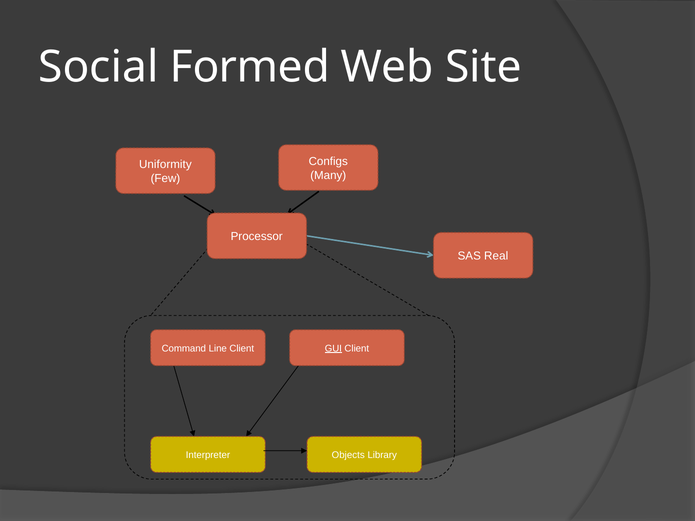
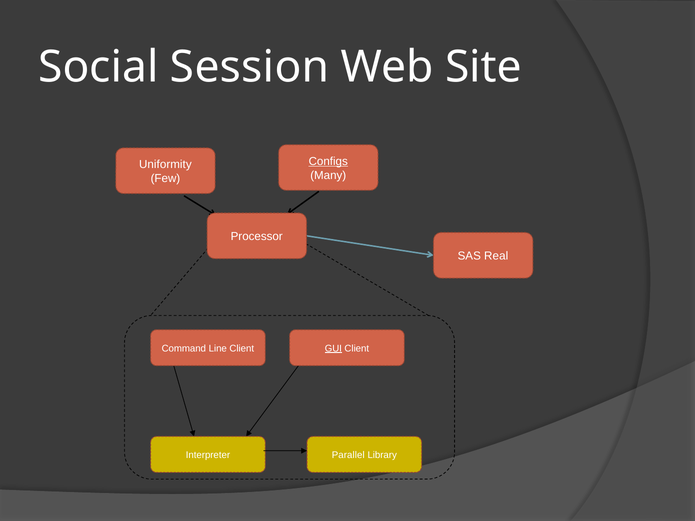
Formed: Formed -> Session
Configs underline: none -> present
Objects: Objects -> Parallel
